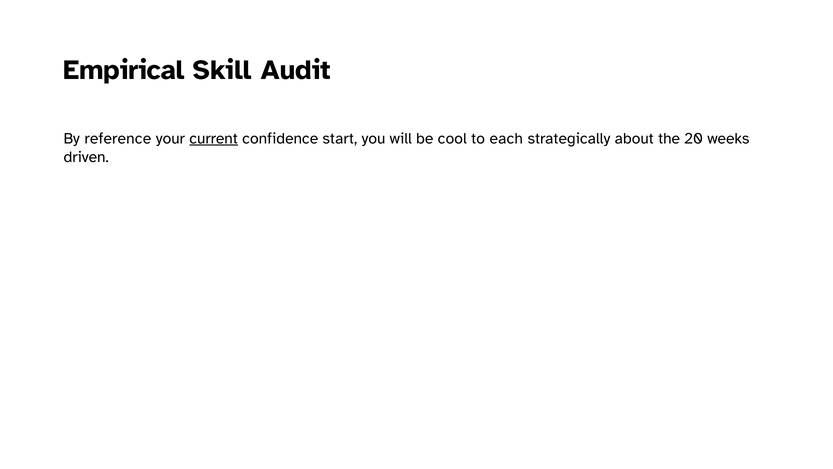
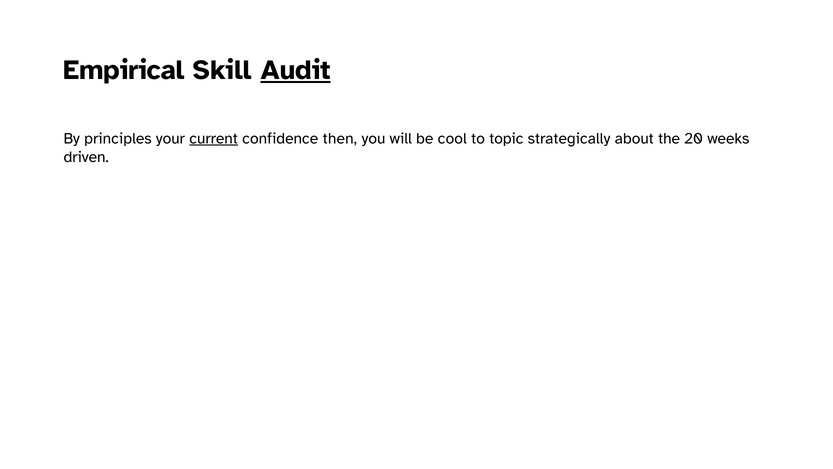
Audit underline: none -> present
reference: reference -> principles
start: start -> then
each: each -> topic
